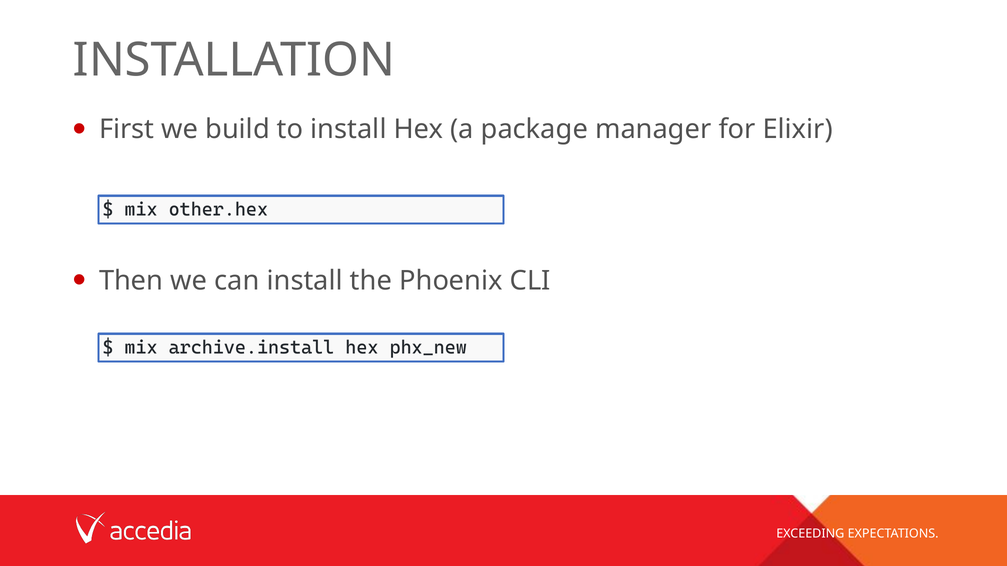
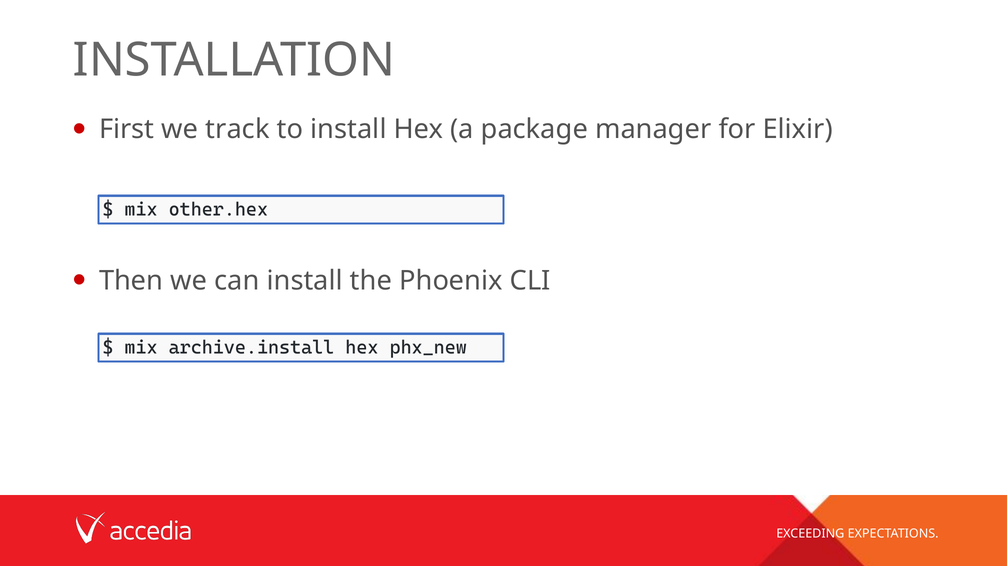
build: build -> track
